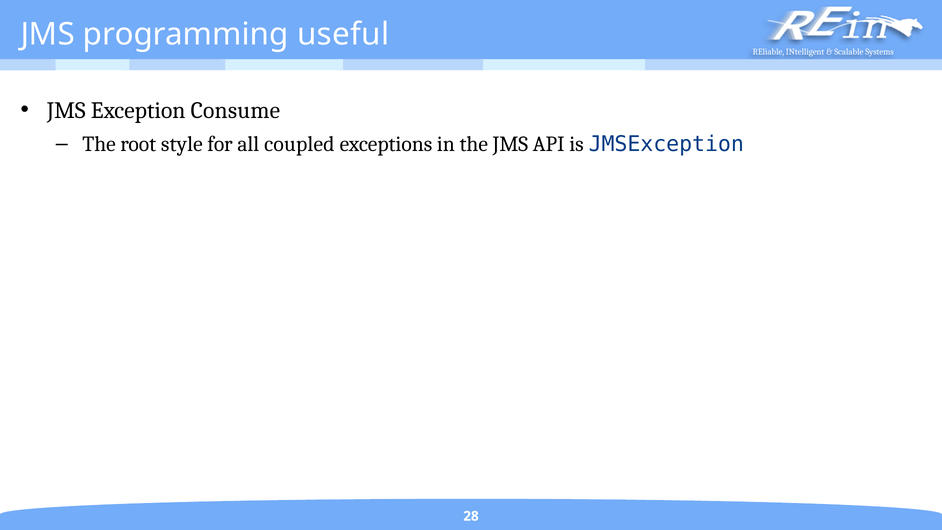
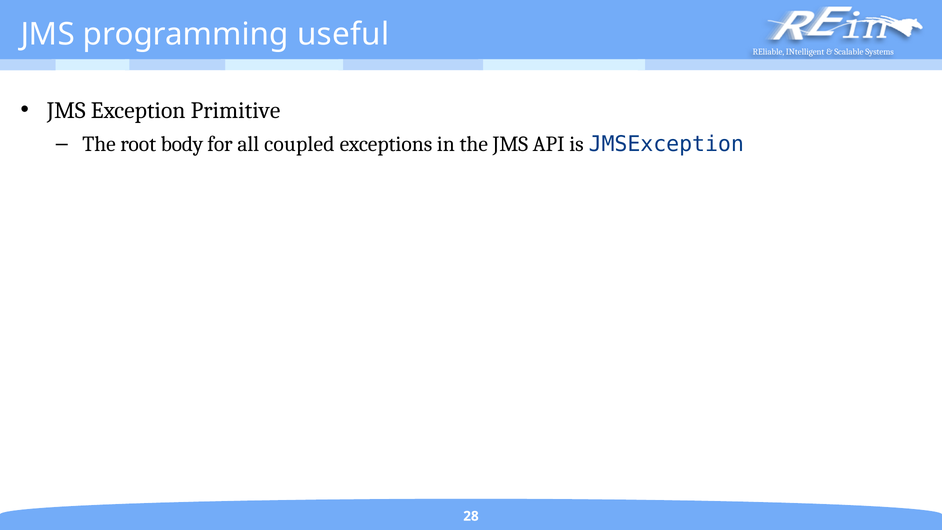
Consume: Consume -> Primitive
style: style -> body
